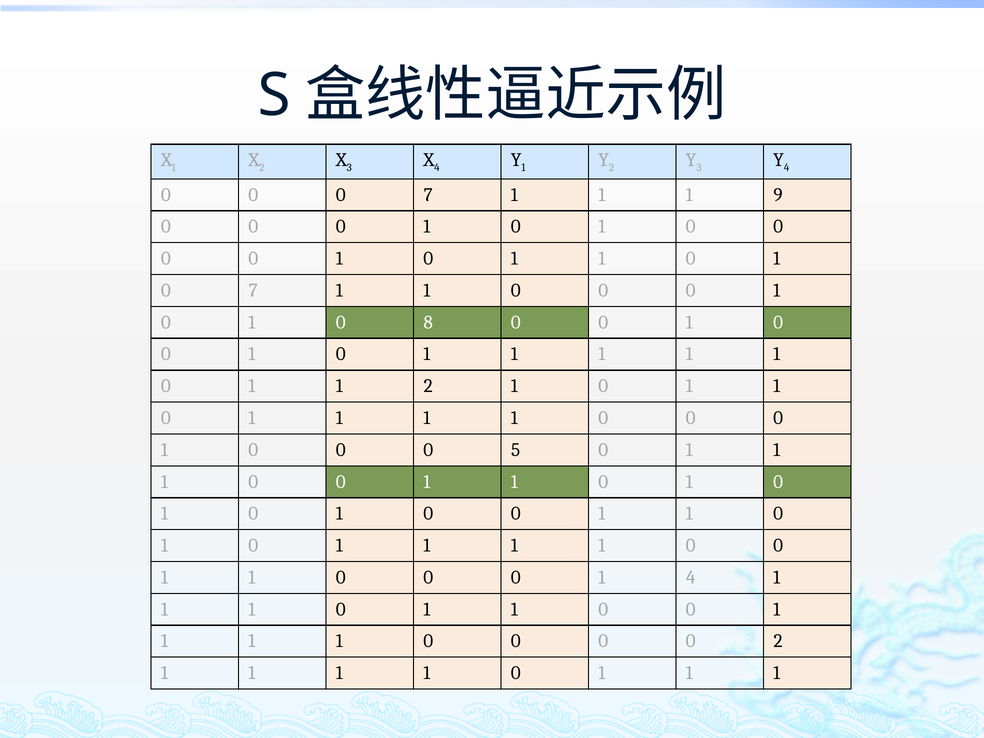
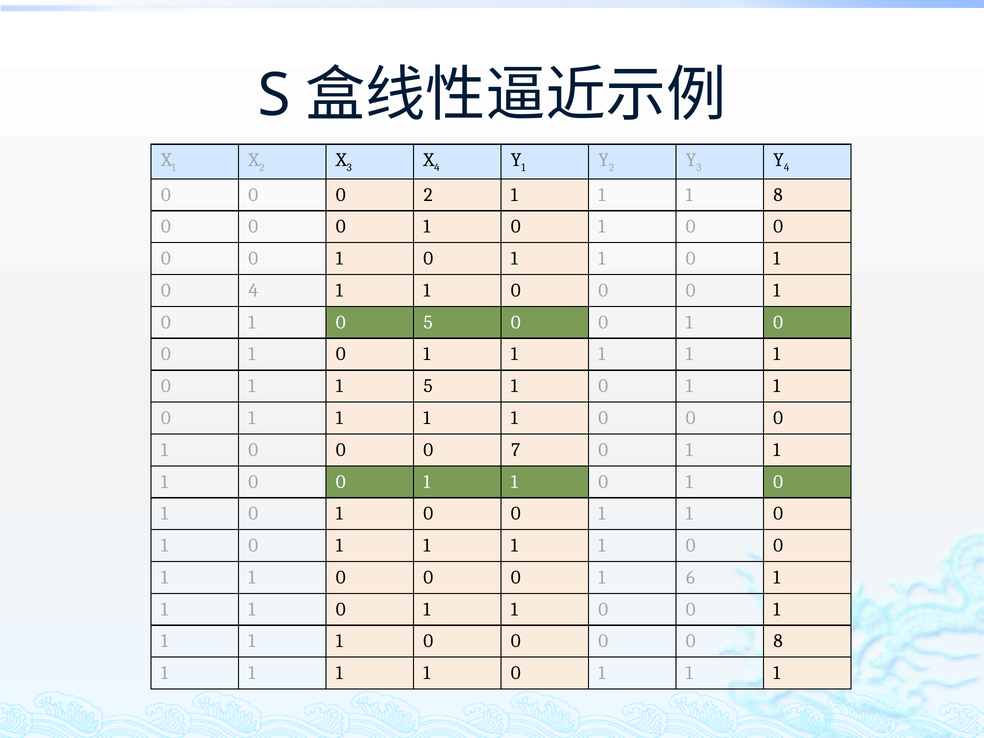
0 0 7: 7 -> 2
1 9: 9 -> 8
7 at (253, 290): 7 -> 4
0 8: 8 -> 5
1 2: 2 -> 5
5: 5 -> 7
1 4: 4 -> 6
0 2: 2 -> 8
